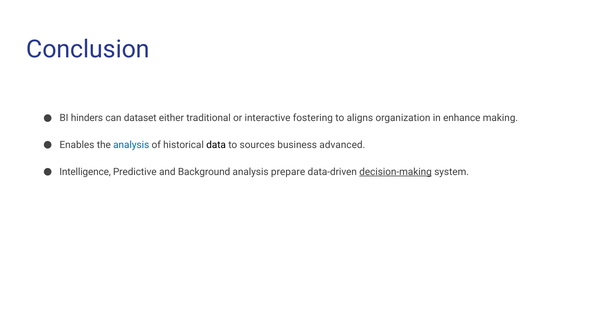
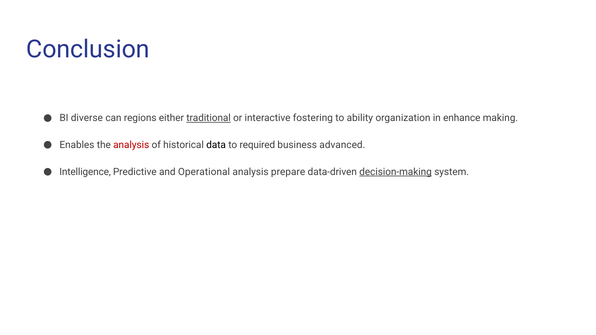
hinders: hinders -> diverse
dataset: dataset -> regions
traditional underline: none -> present
aligns: aligns -> ability
analysis at (131, 145) colour: blue -> red
sources: sources -> required
Background: Background -> Operational
